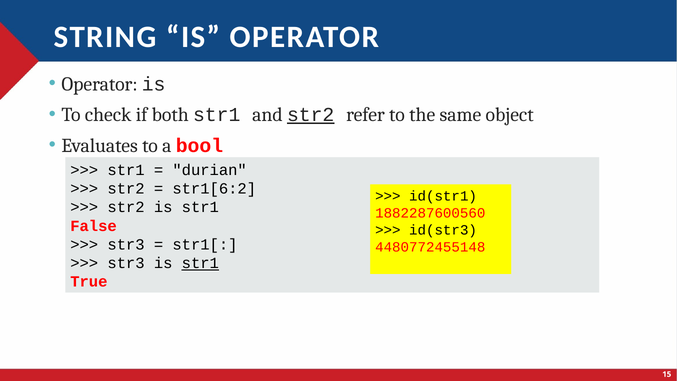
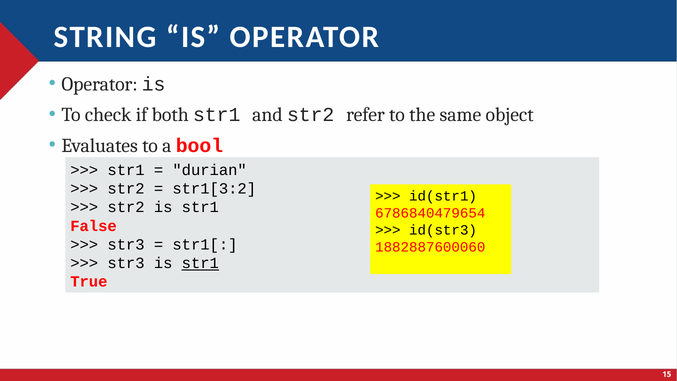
str2 at (311, 115) underline: present -> none
str1[6:2: str1[6:2 -> str1[3:2
1882287600560: 1882287600560 -> 6786840479654
4480772455148: 4480772455148 -> 1882887600060
